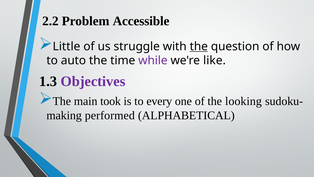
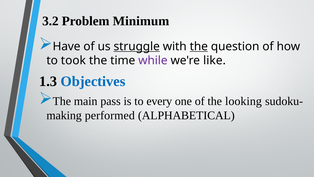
2.2: 2.2 -> 3.2
Accessible: Accessible -> Minimum
Little: Little -> Have
struggle underline: none -> present
auto: auto -> took
Objectives colour: purple -> blue
took: took -> pass
